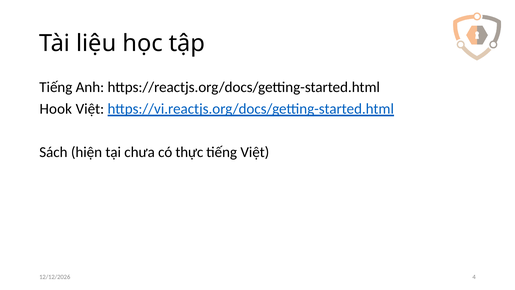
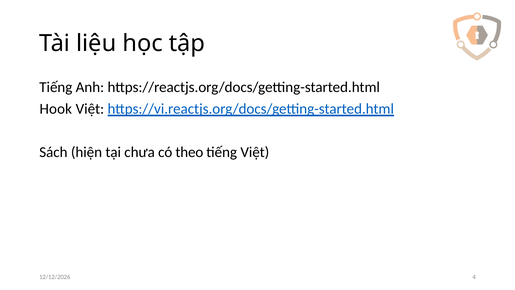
thực: thực -> theo
